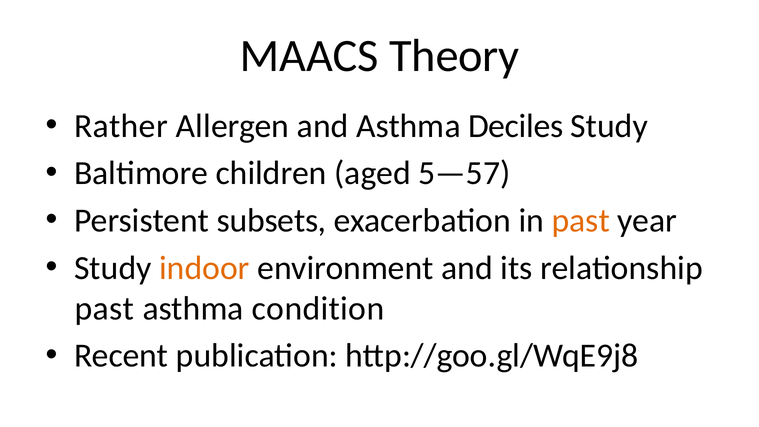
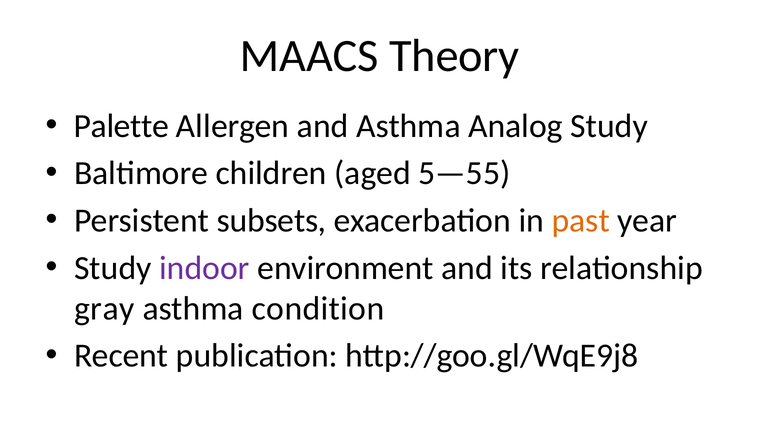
Rather: Rather -> Palette
Deciles: Deciles -> Analog
5—57: 5—57 -> 5—55
indoor colour: orange -> purple
past at (104, 308): past -> gray
